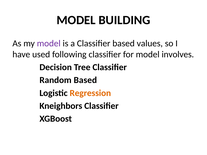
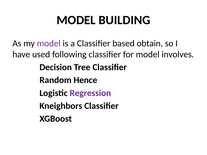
values: values -> obtain
Random Based: Based -> Hence
Regression colour: orange -> purple
